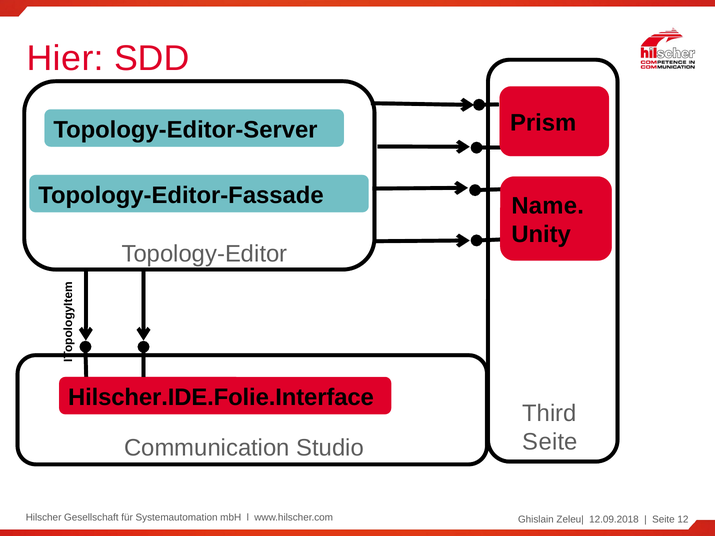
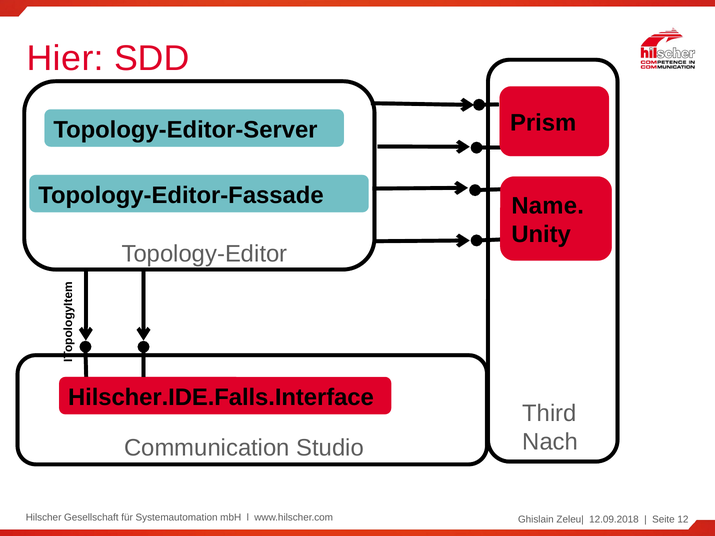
Hilscher.IDE.Folie.Interface: Hilscher.IDE.Folie.Interface -> Hilscher.IDE.Falls.Interface
Seite at (550, 442): Seite -> Nach
